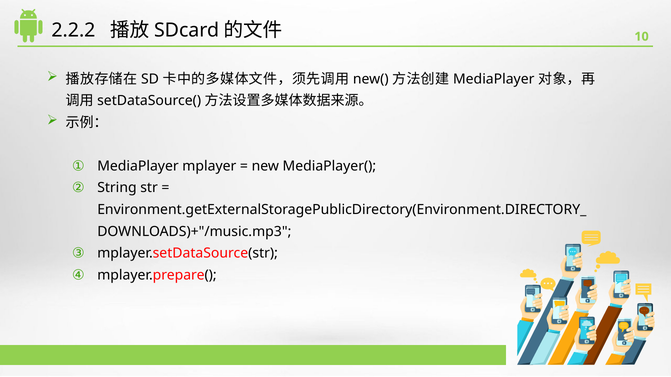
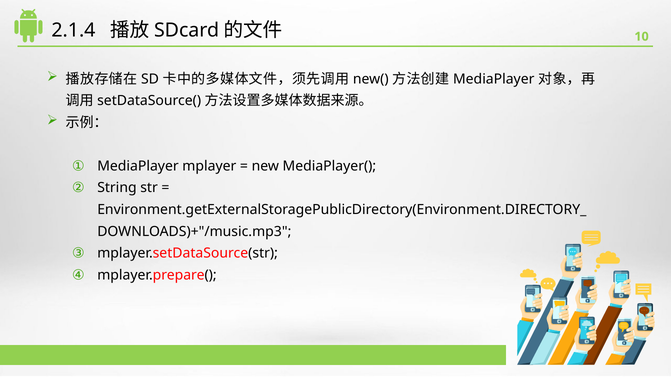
2.2.2: 2.2.2 -> 2.1.4
